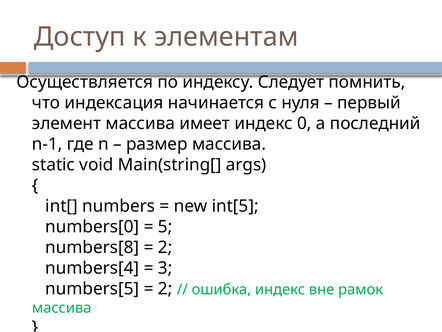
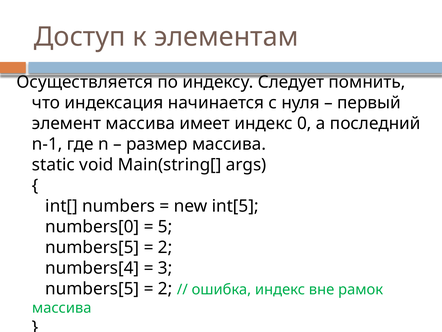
numbers[8 at (92, 247): numbers[8 -> numbers[5
